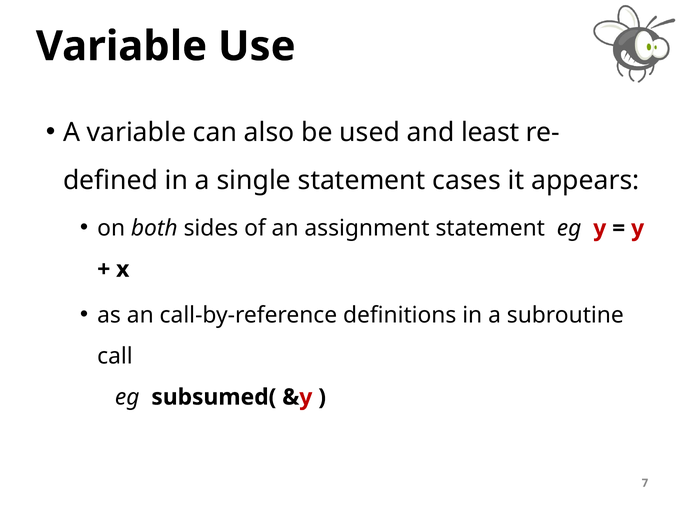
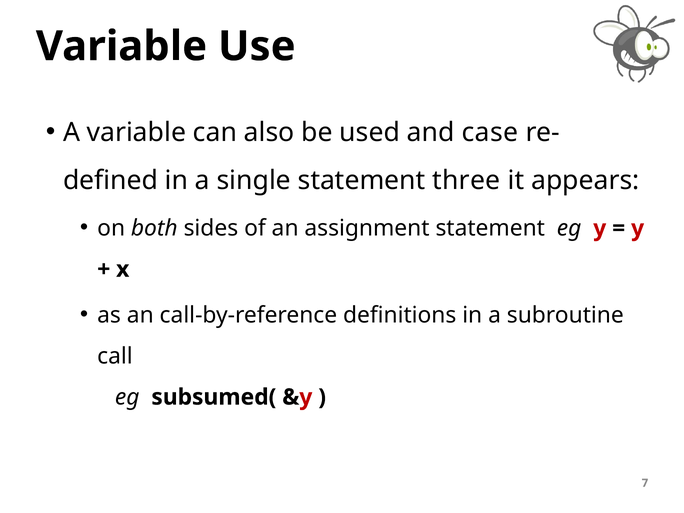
least: least -> case
cases: cases -> three
